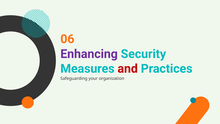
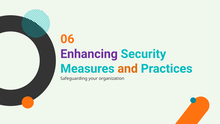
and colour: red -> orange
